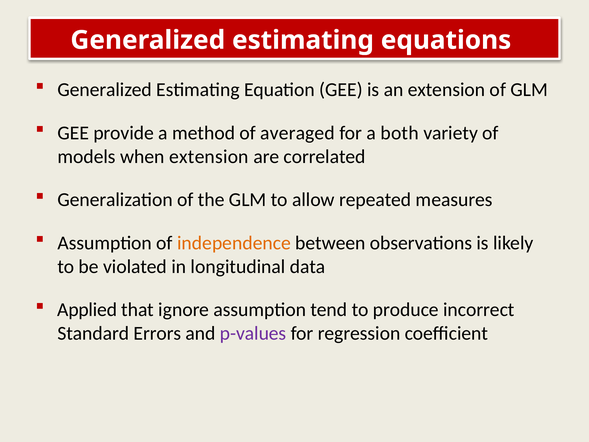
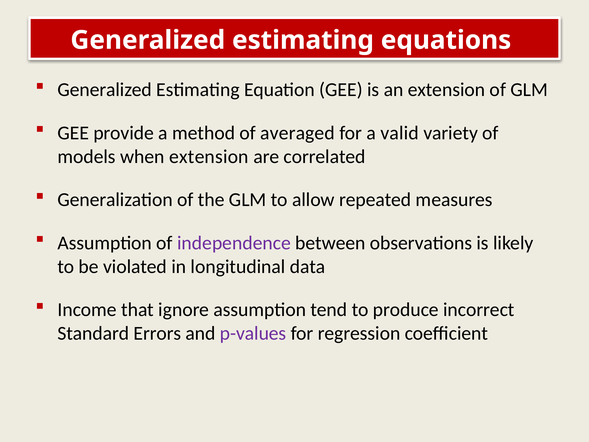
both: both -> valid
independence colour: orange -> purple
Applied: Applied -> Income
